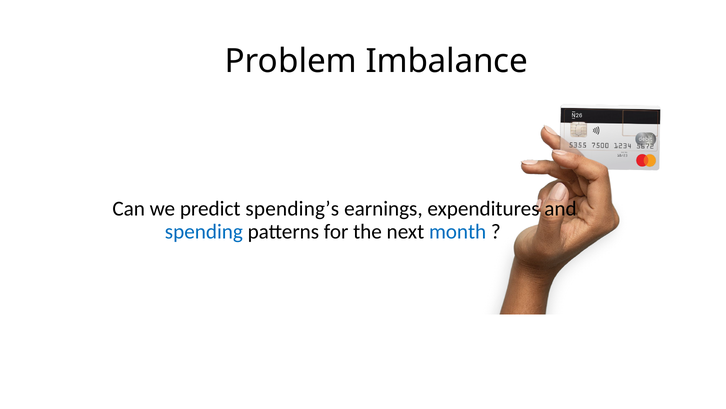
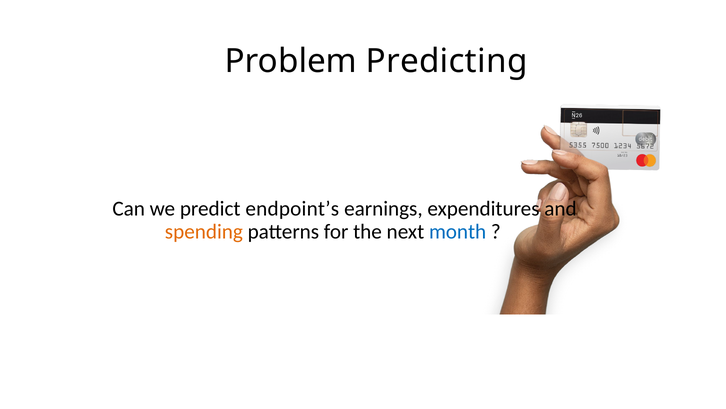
Imbalance: Imbalance -> Predicting
spending’s: spending’s -> endpoint’s
spending colour: blue -> orange
